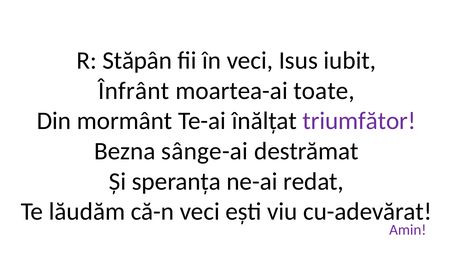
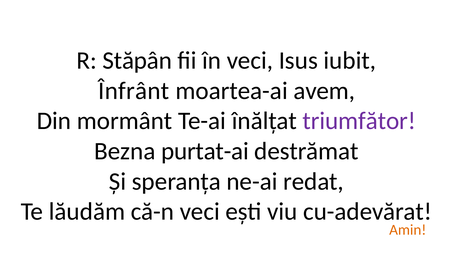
toate: toate -> avem
sânge-ai: sânge-ai -> purtat-ai
Amin colour: purple -> orange
